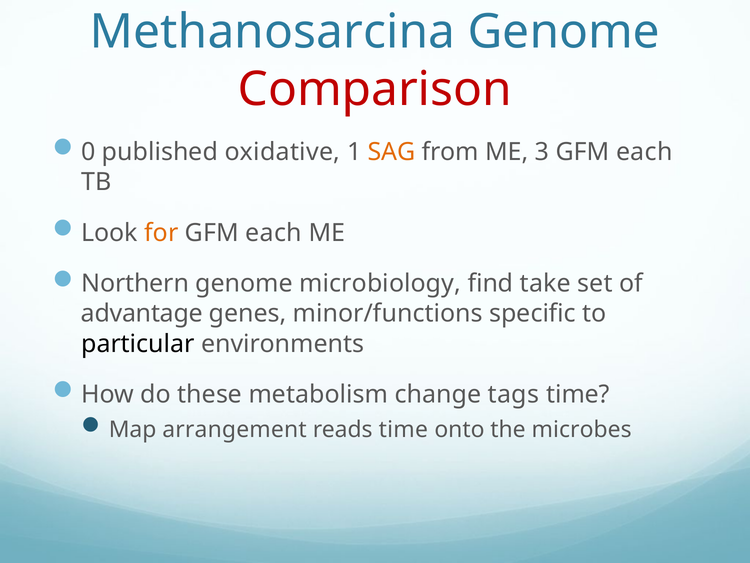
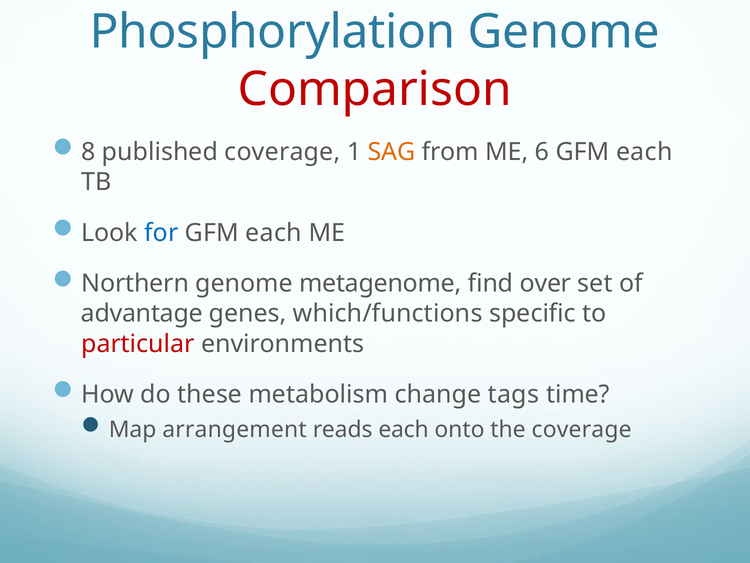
Methanosarcina: Methanosarcina -> Phosphorylation
0: 0 -> 8
published oxidative: oxidative -> coverage
3: 3 -> 6
for colour: orange -> blue
microbiology: microbiology -> metagenome
take: take -> over
minor/functions: minor/functions -> which/functions
particular colour: black -> red
reads time: time -> each
the microbes: microbes -> coverage
